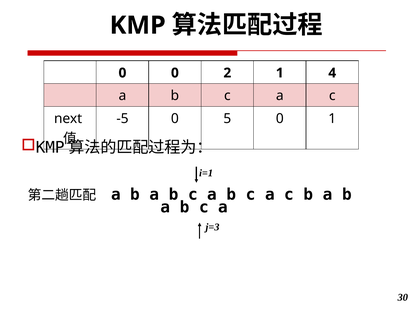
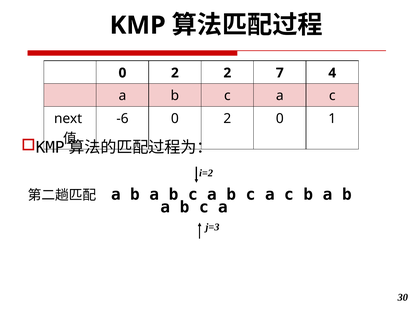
0 at (175, 73): 0 -> 2
2 1: 1 -> 7
-5: -5 -> -6
5 at (227, 119): 5 -> 2
i=1: i=1 -> i=2
